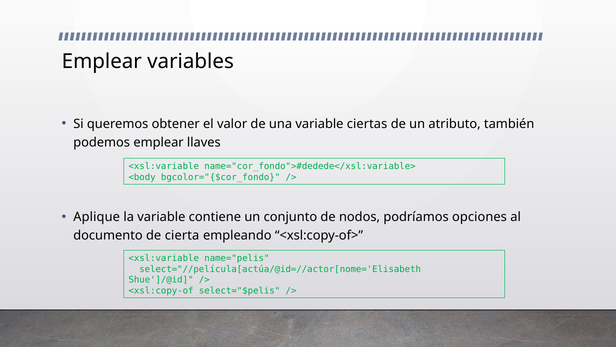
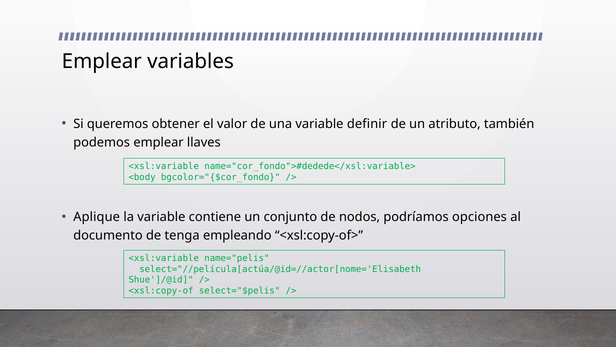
ciertas: ciertas -> definir
cierta: cierta -> tenga
